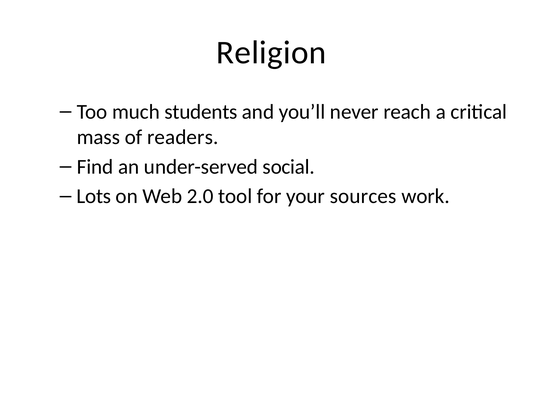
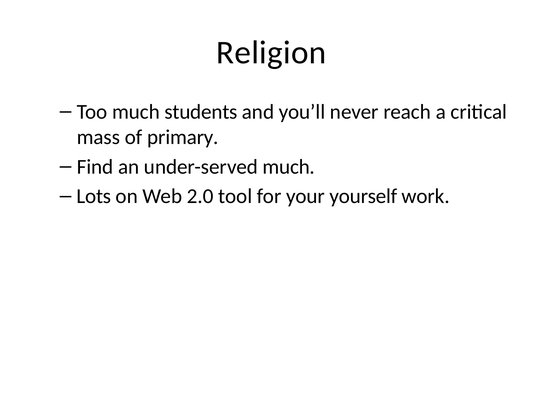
readers: readers -> primary
under-served social: social -> much
sources: sources -> yourself
